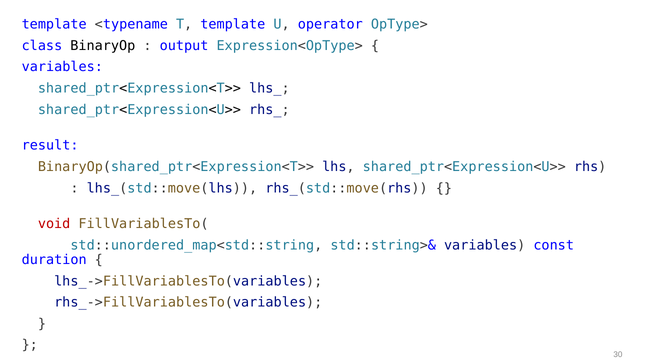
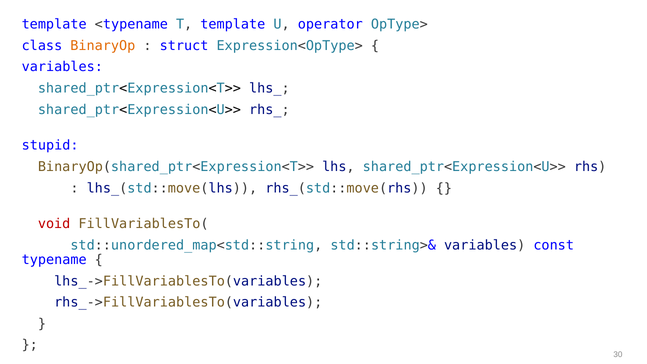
BinaryOp colour: black -> orange
output: output -> struct
result: result -> stupid
duration: duration -> typename
